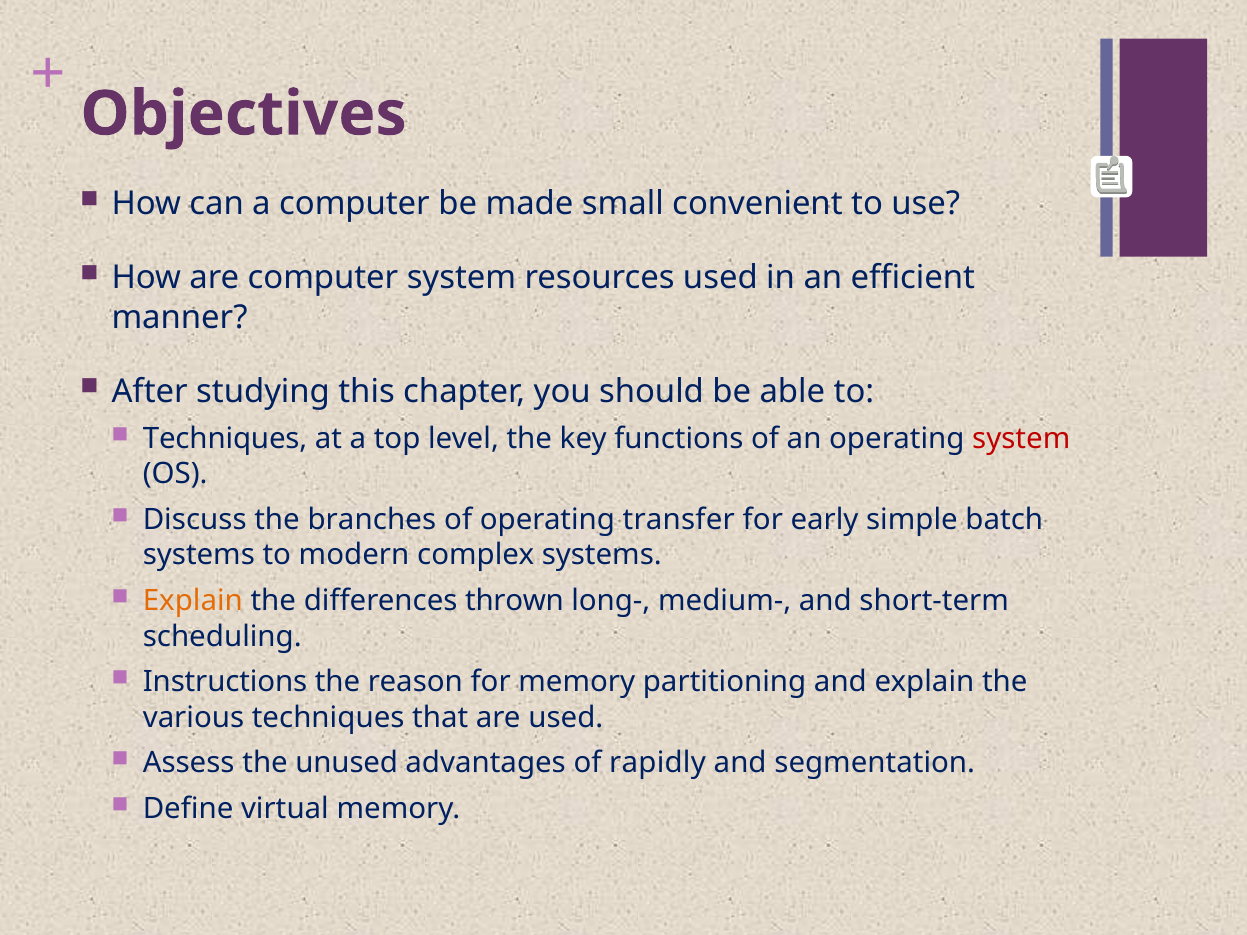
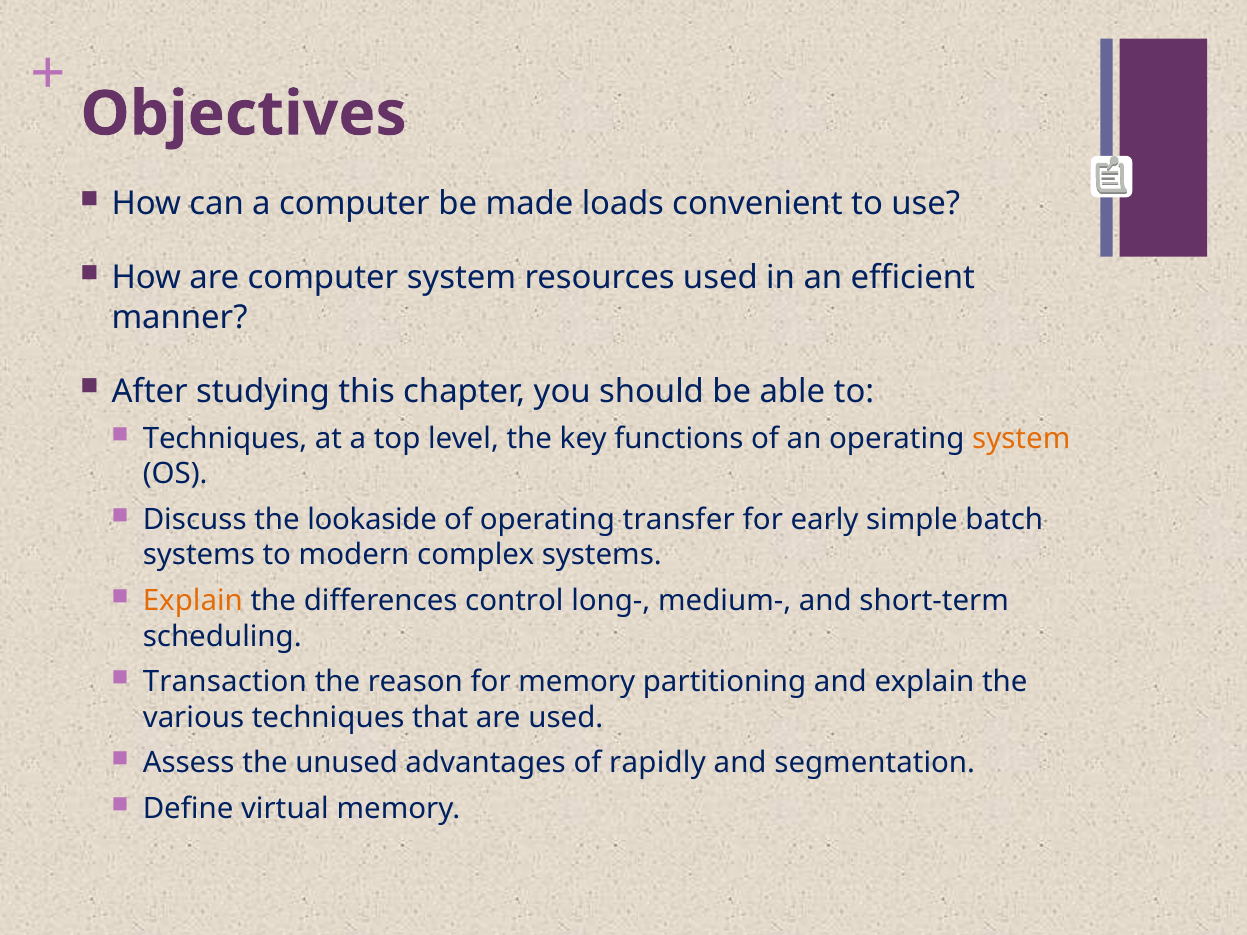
small: small -> loads
system at (1021, 439) colour: red -> orange
branches: branches -> lookaside
thrown: thrown -> control
Instructions: Instructions -> Transaction
